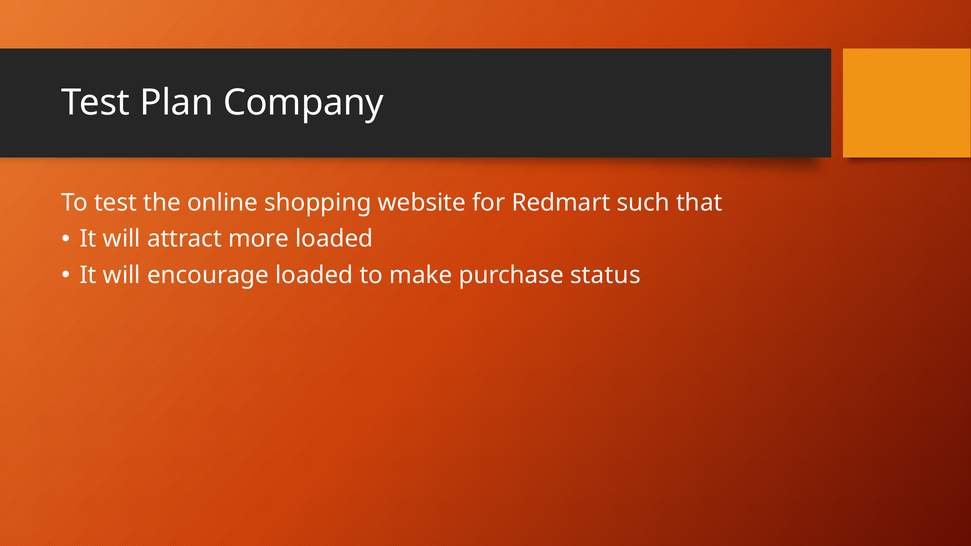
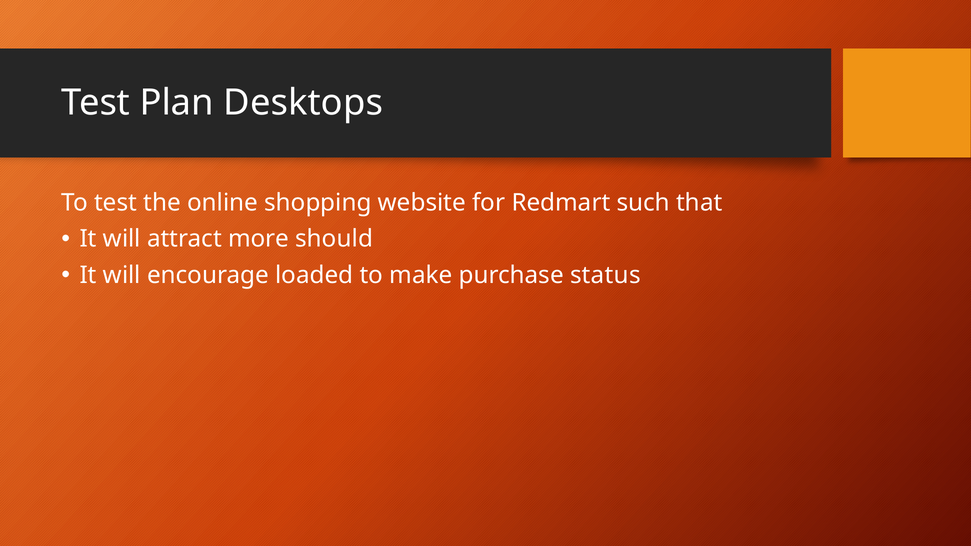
Company: Company -> Desktops
more loaded: loaded -> should
